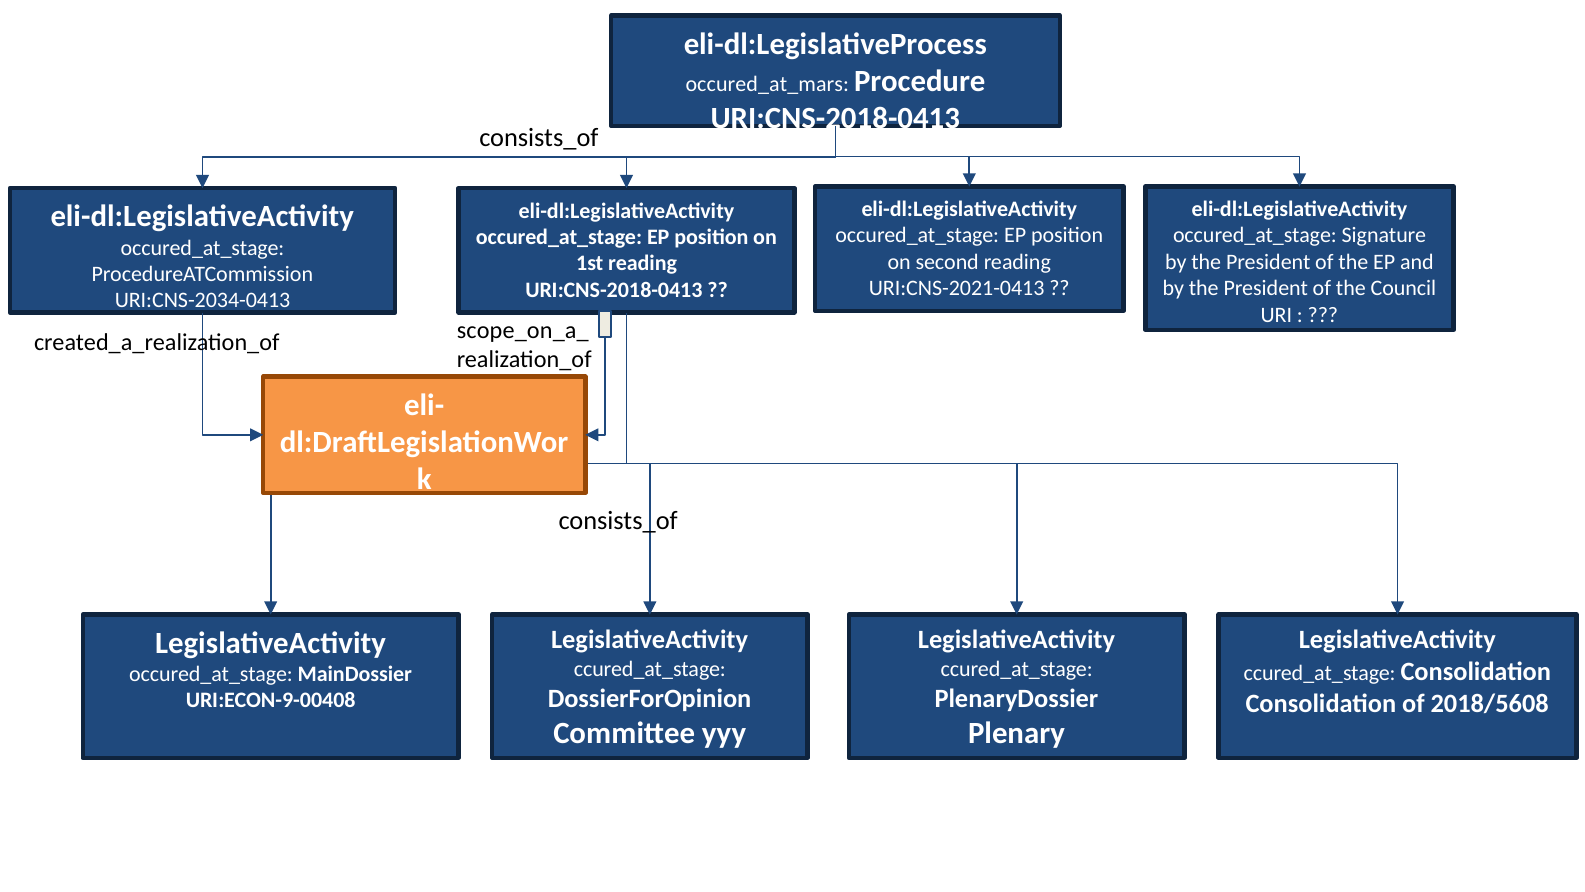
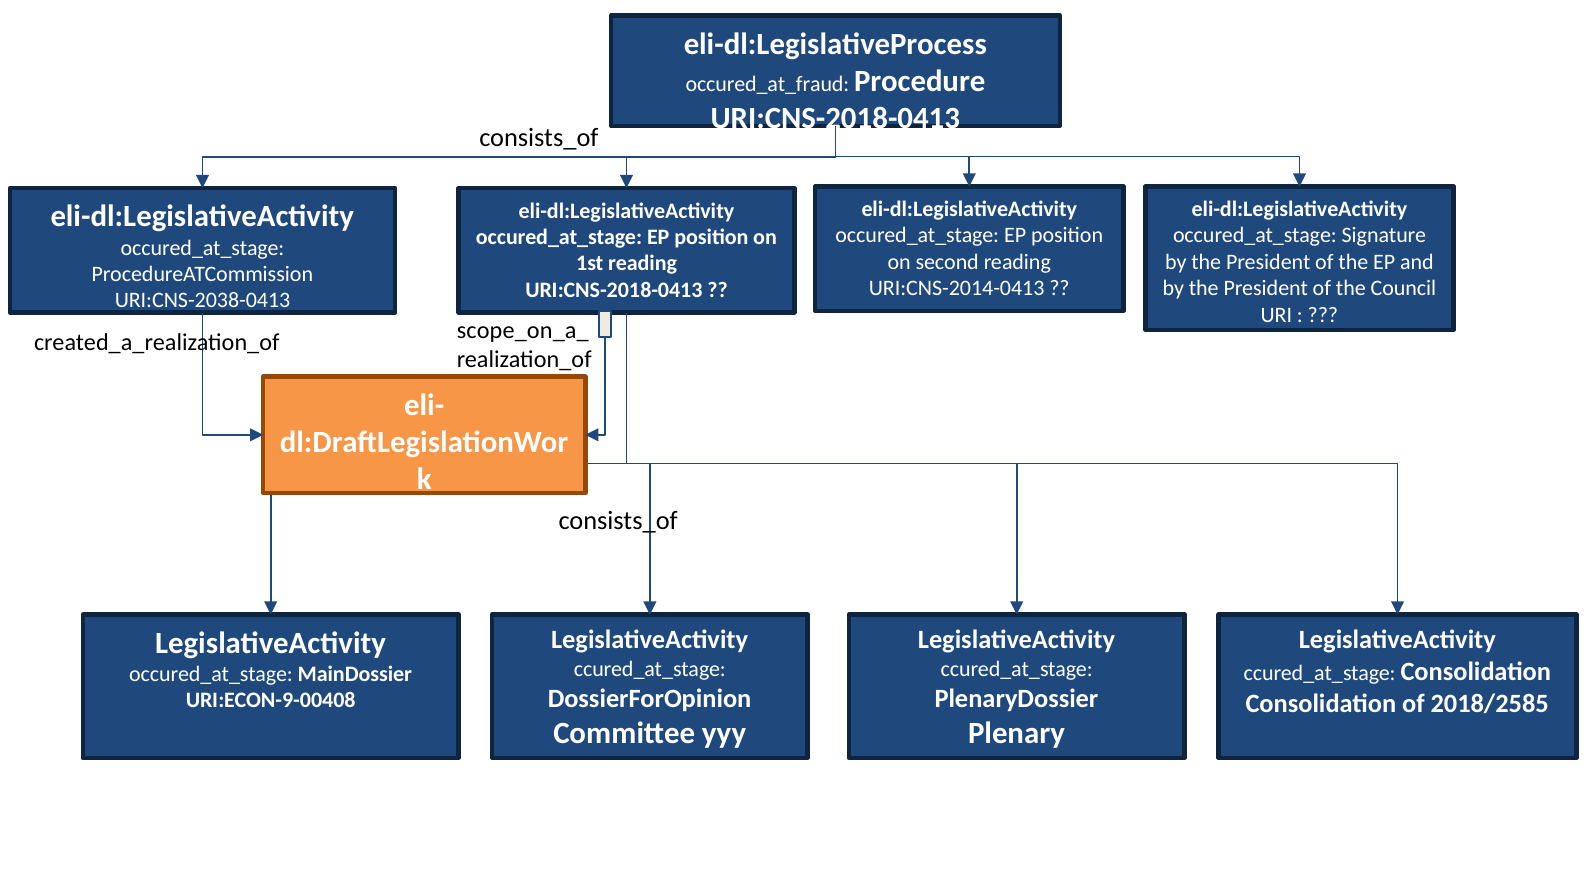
occured_at_mars: occured_at_mars -> occured_at_fraud
URI:CNS-2021-0413: URI:CNS-2021-0413 -> URI:CNS-2014-0413
URI:CNS-2034-0413: URI:CNS-2034-0413 -> URI:CNS-2038-0413
2018/5608: 2018/5608 -> 2018/2585
